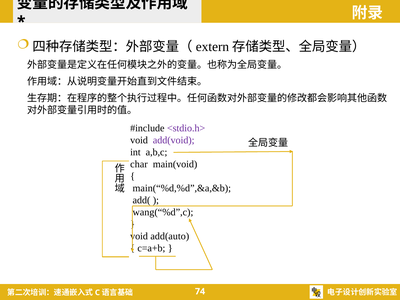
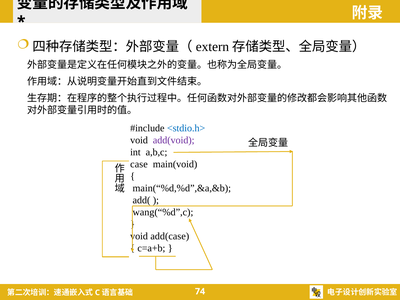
<stdio.h> colour: purple -> blue
char: char -> case
add(auto: add(auto -> add(case
